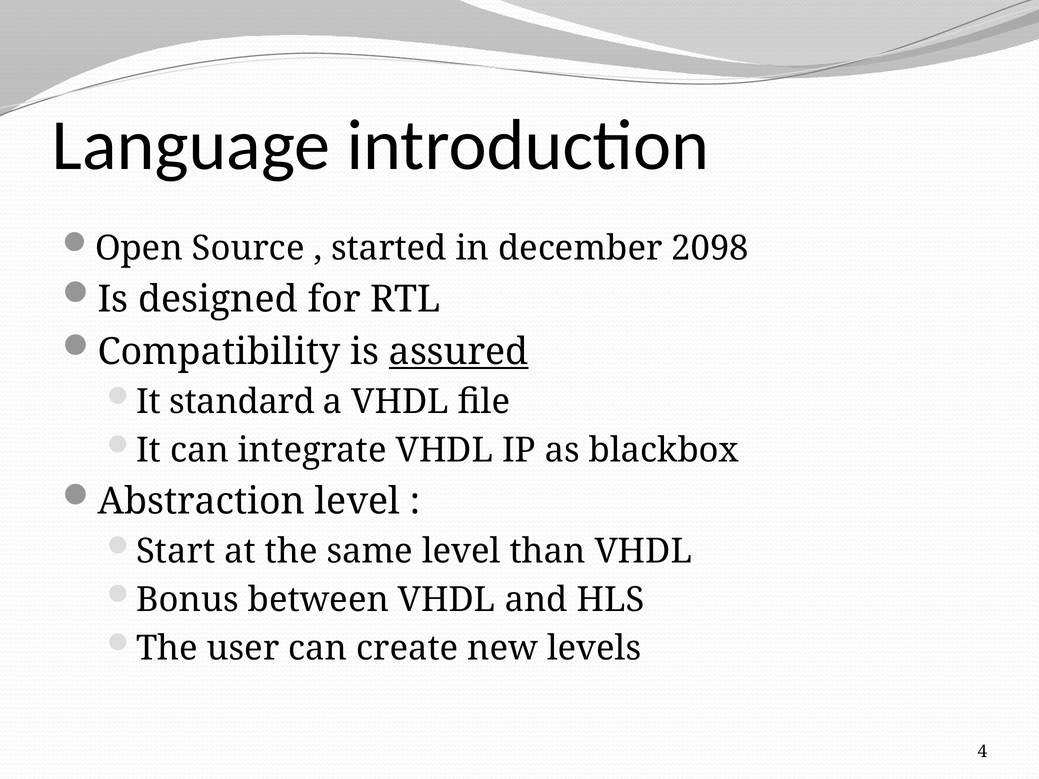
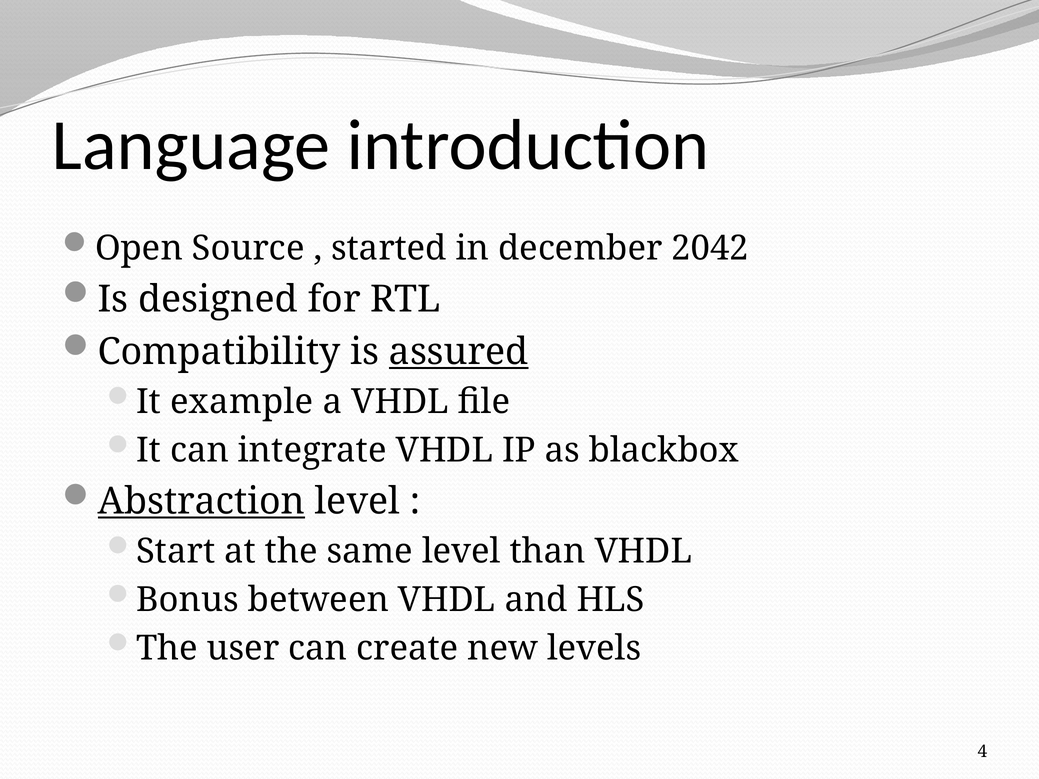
2098: 2098 -> 2042
standard: standard -> example
Abstraction underline: none -> present
